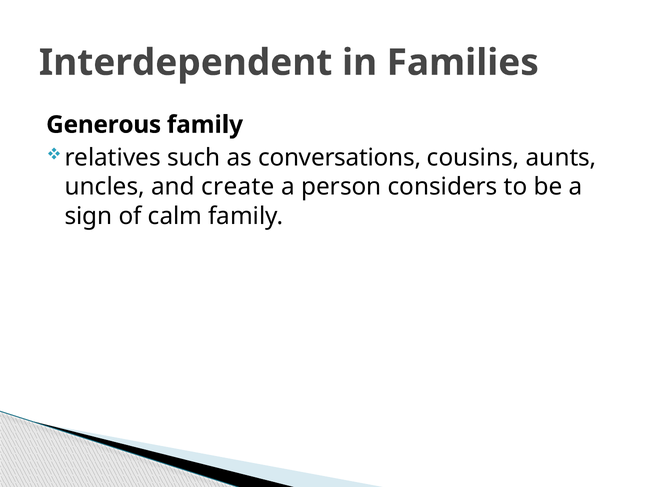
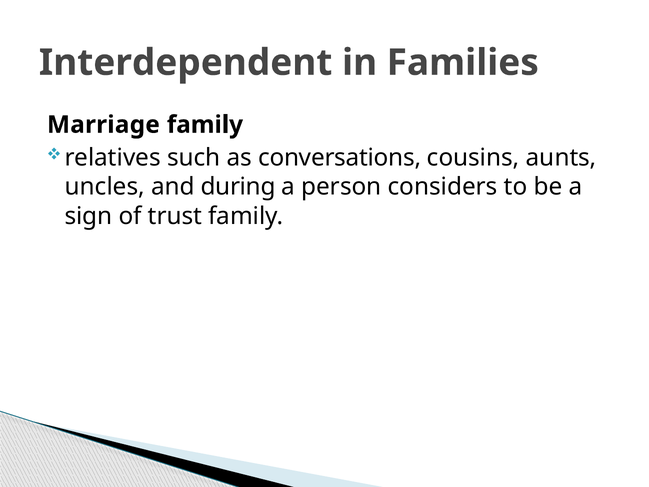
Generous: Generous -> Marriage
create: create -> during
calm: calm -> trust
